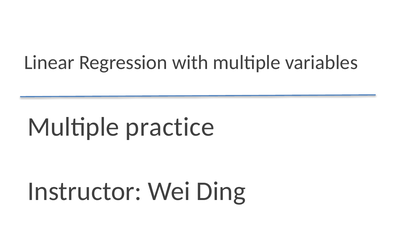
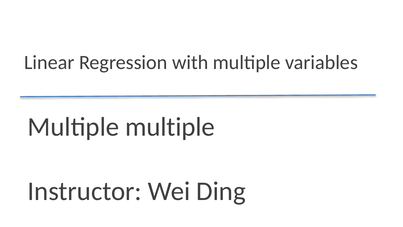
Multiple practice: practice -> multiple
